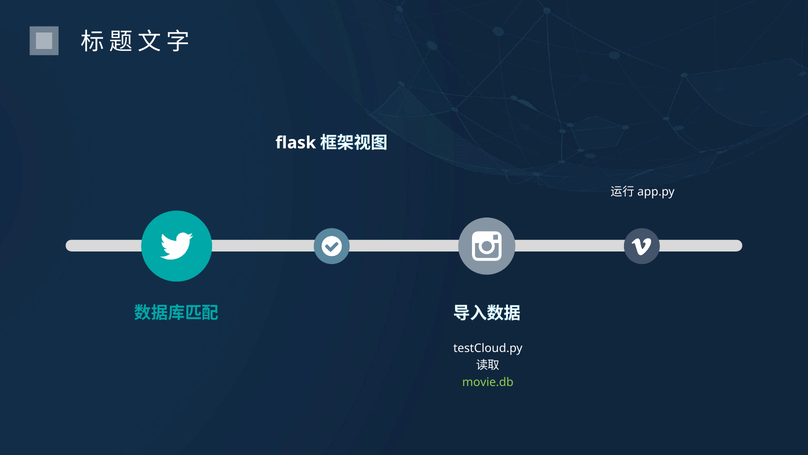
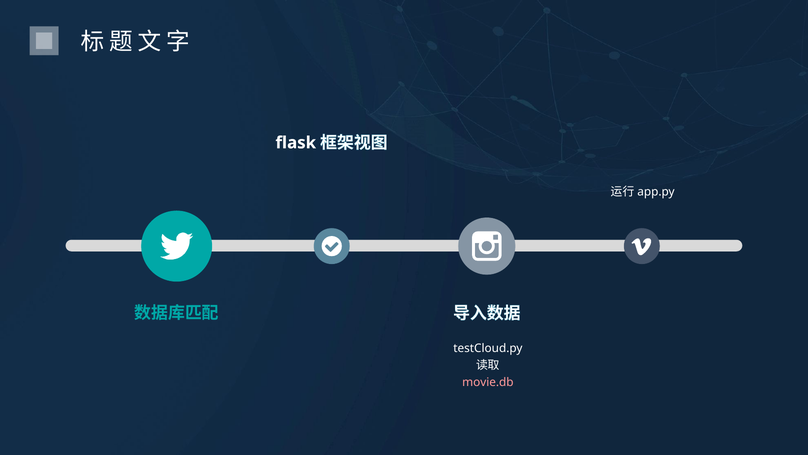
movie.db colour: light green -> pink
